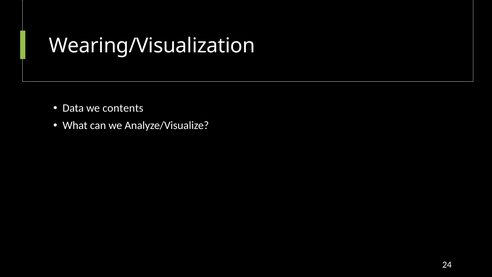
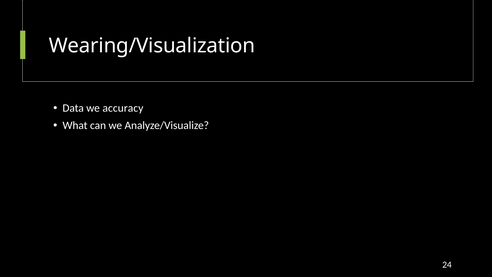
contents: contents -> accuracy
